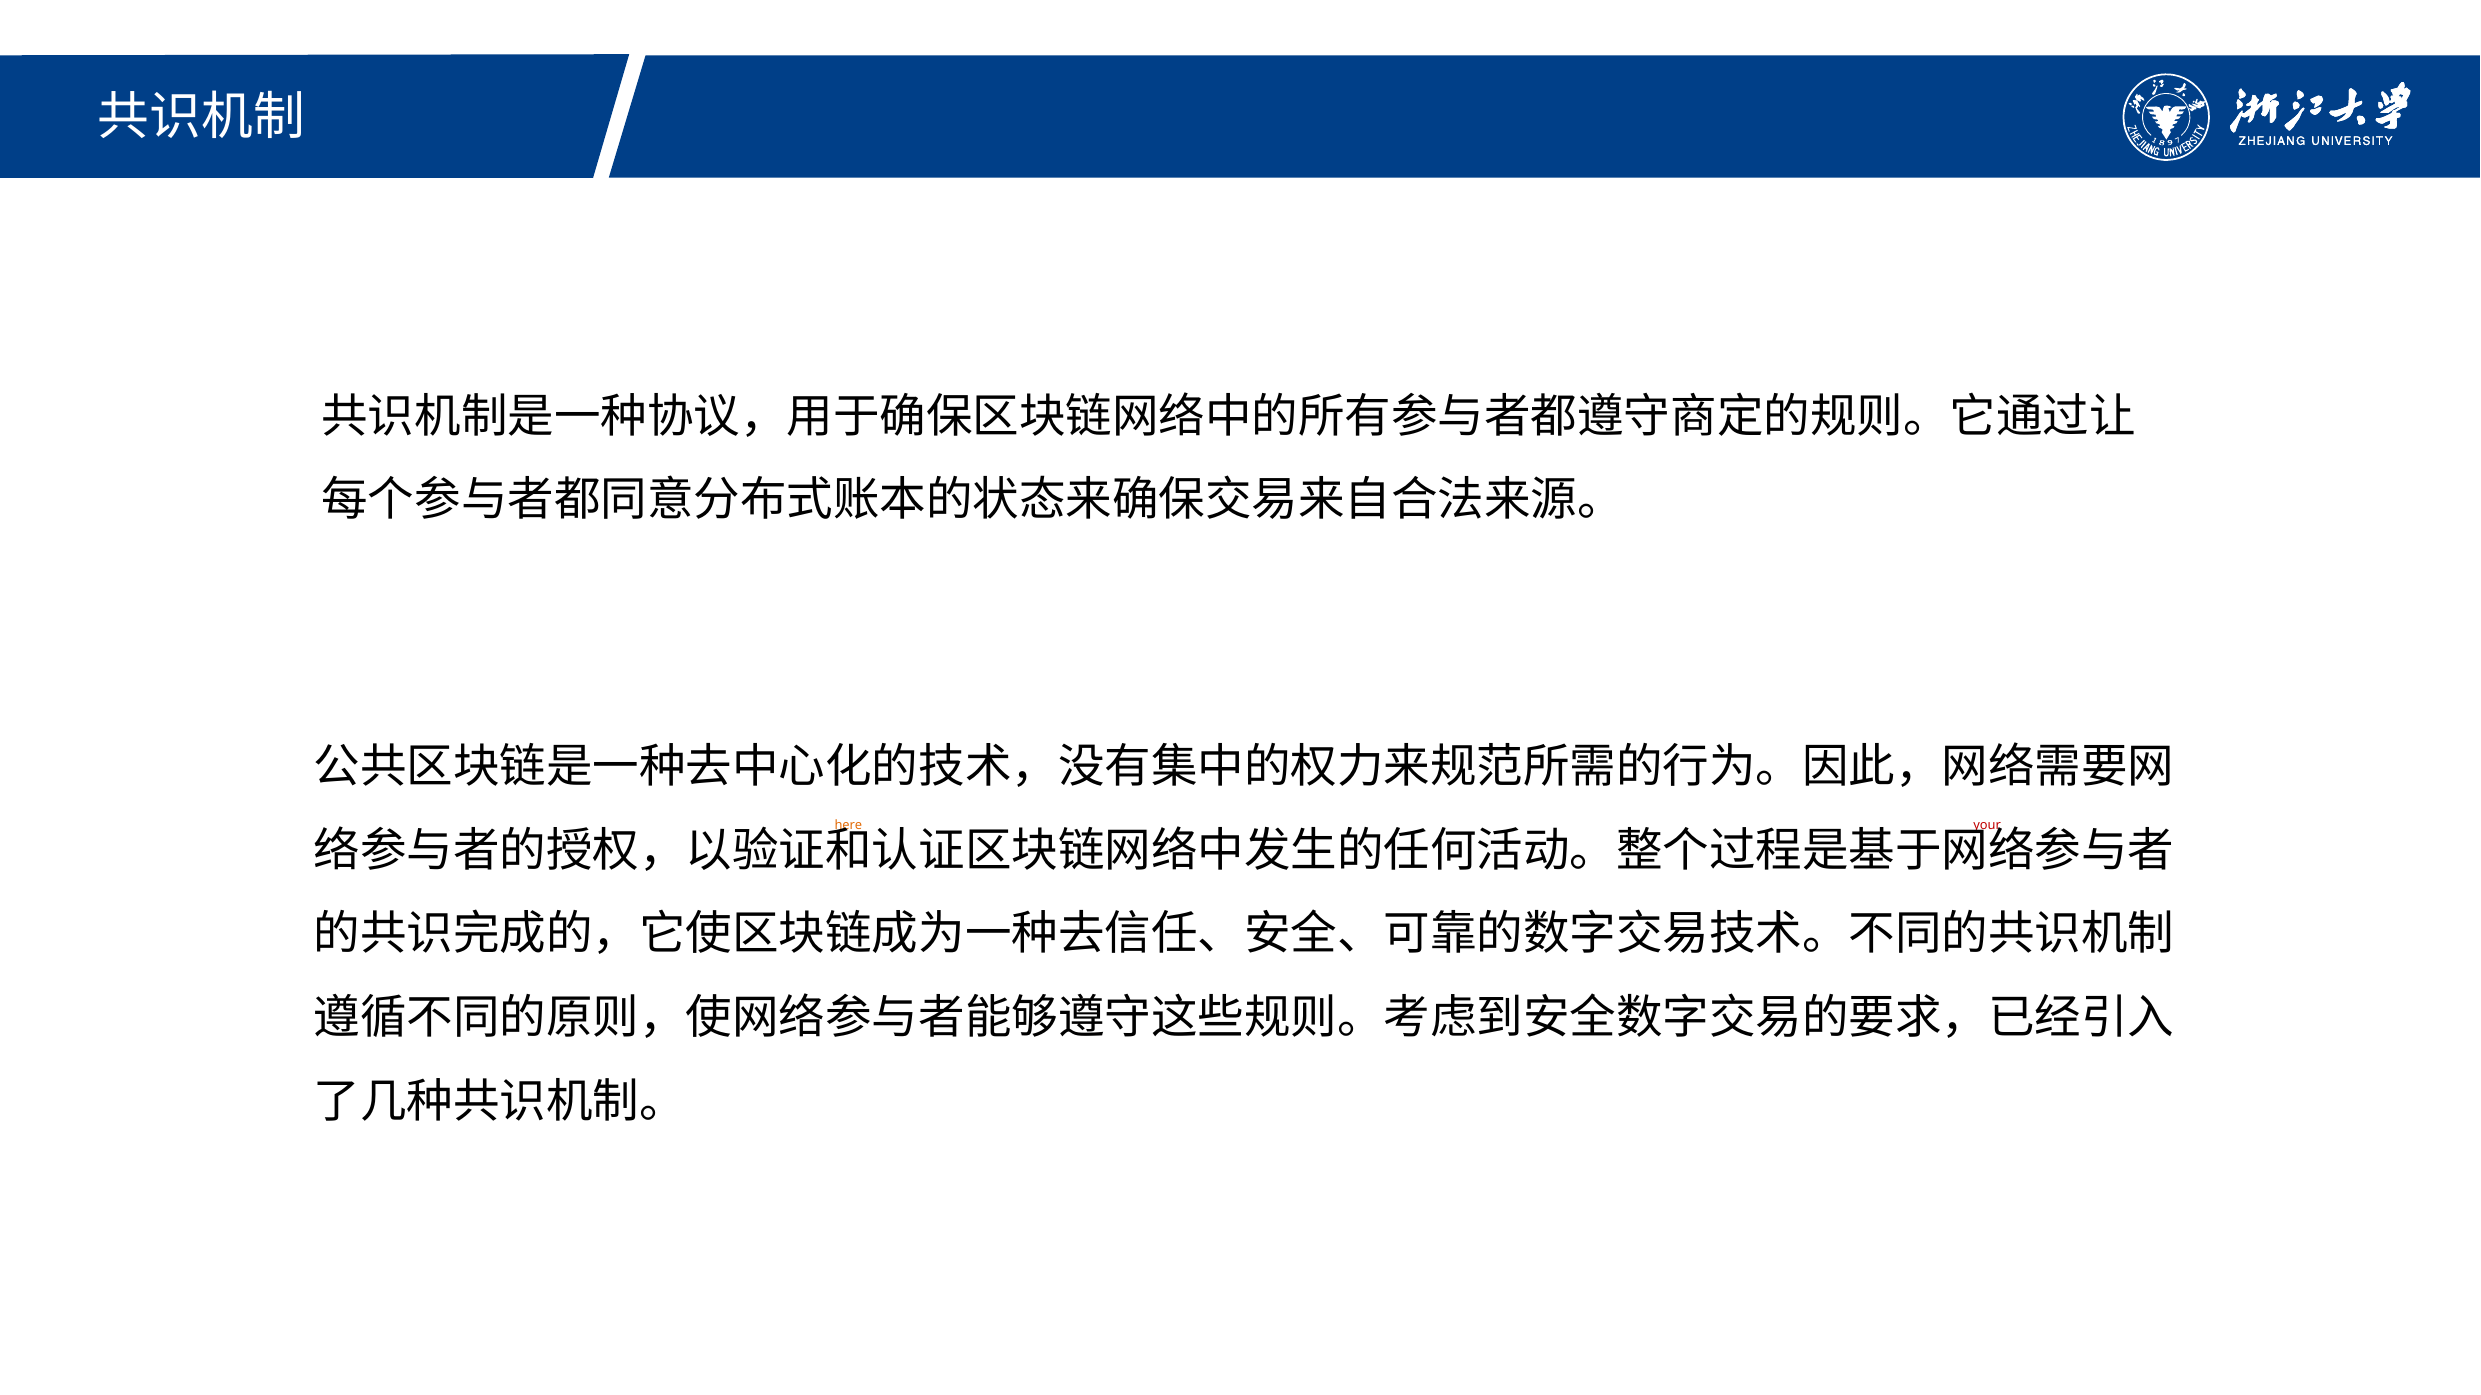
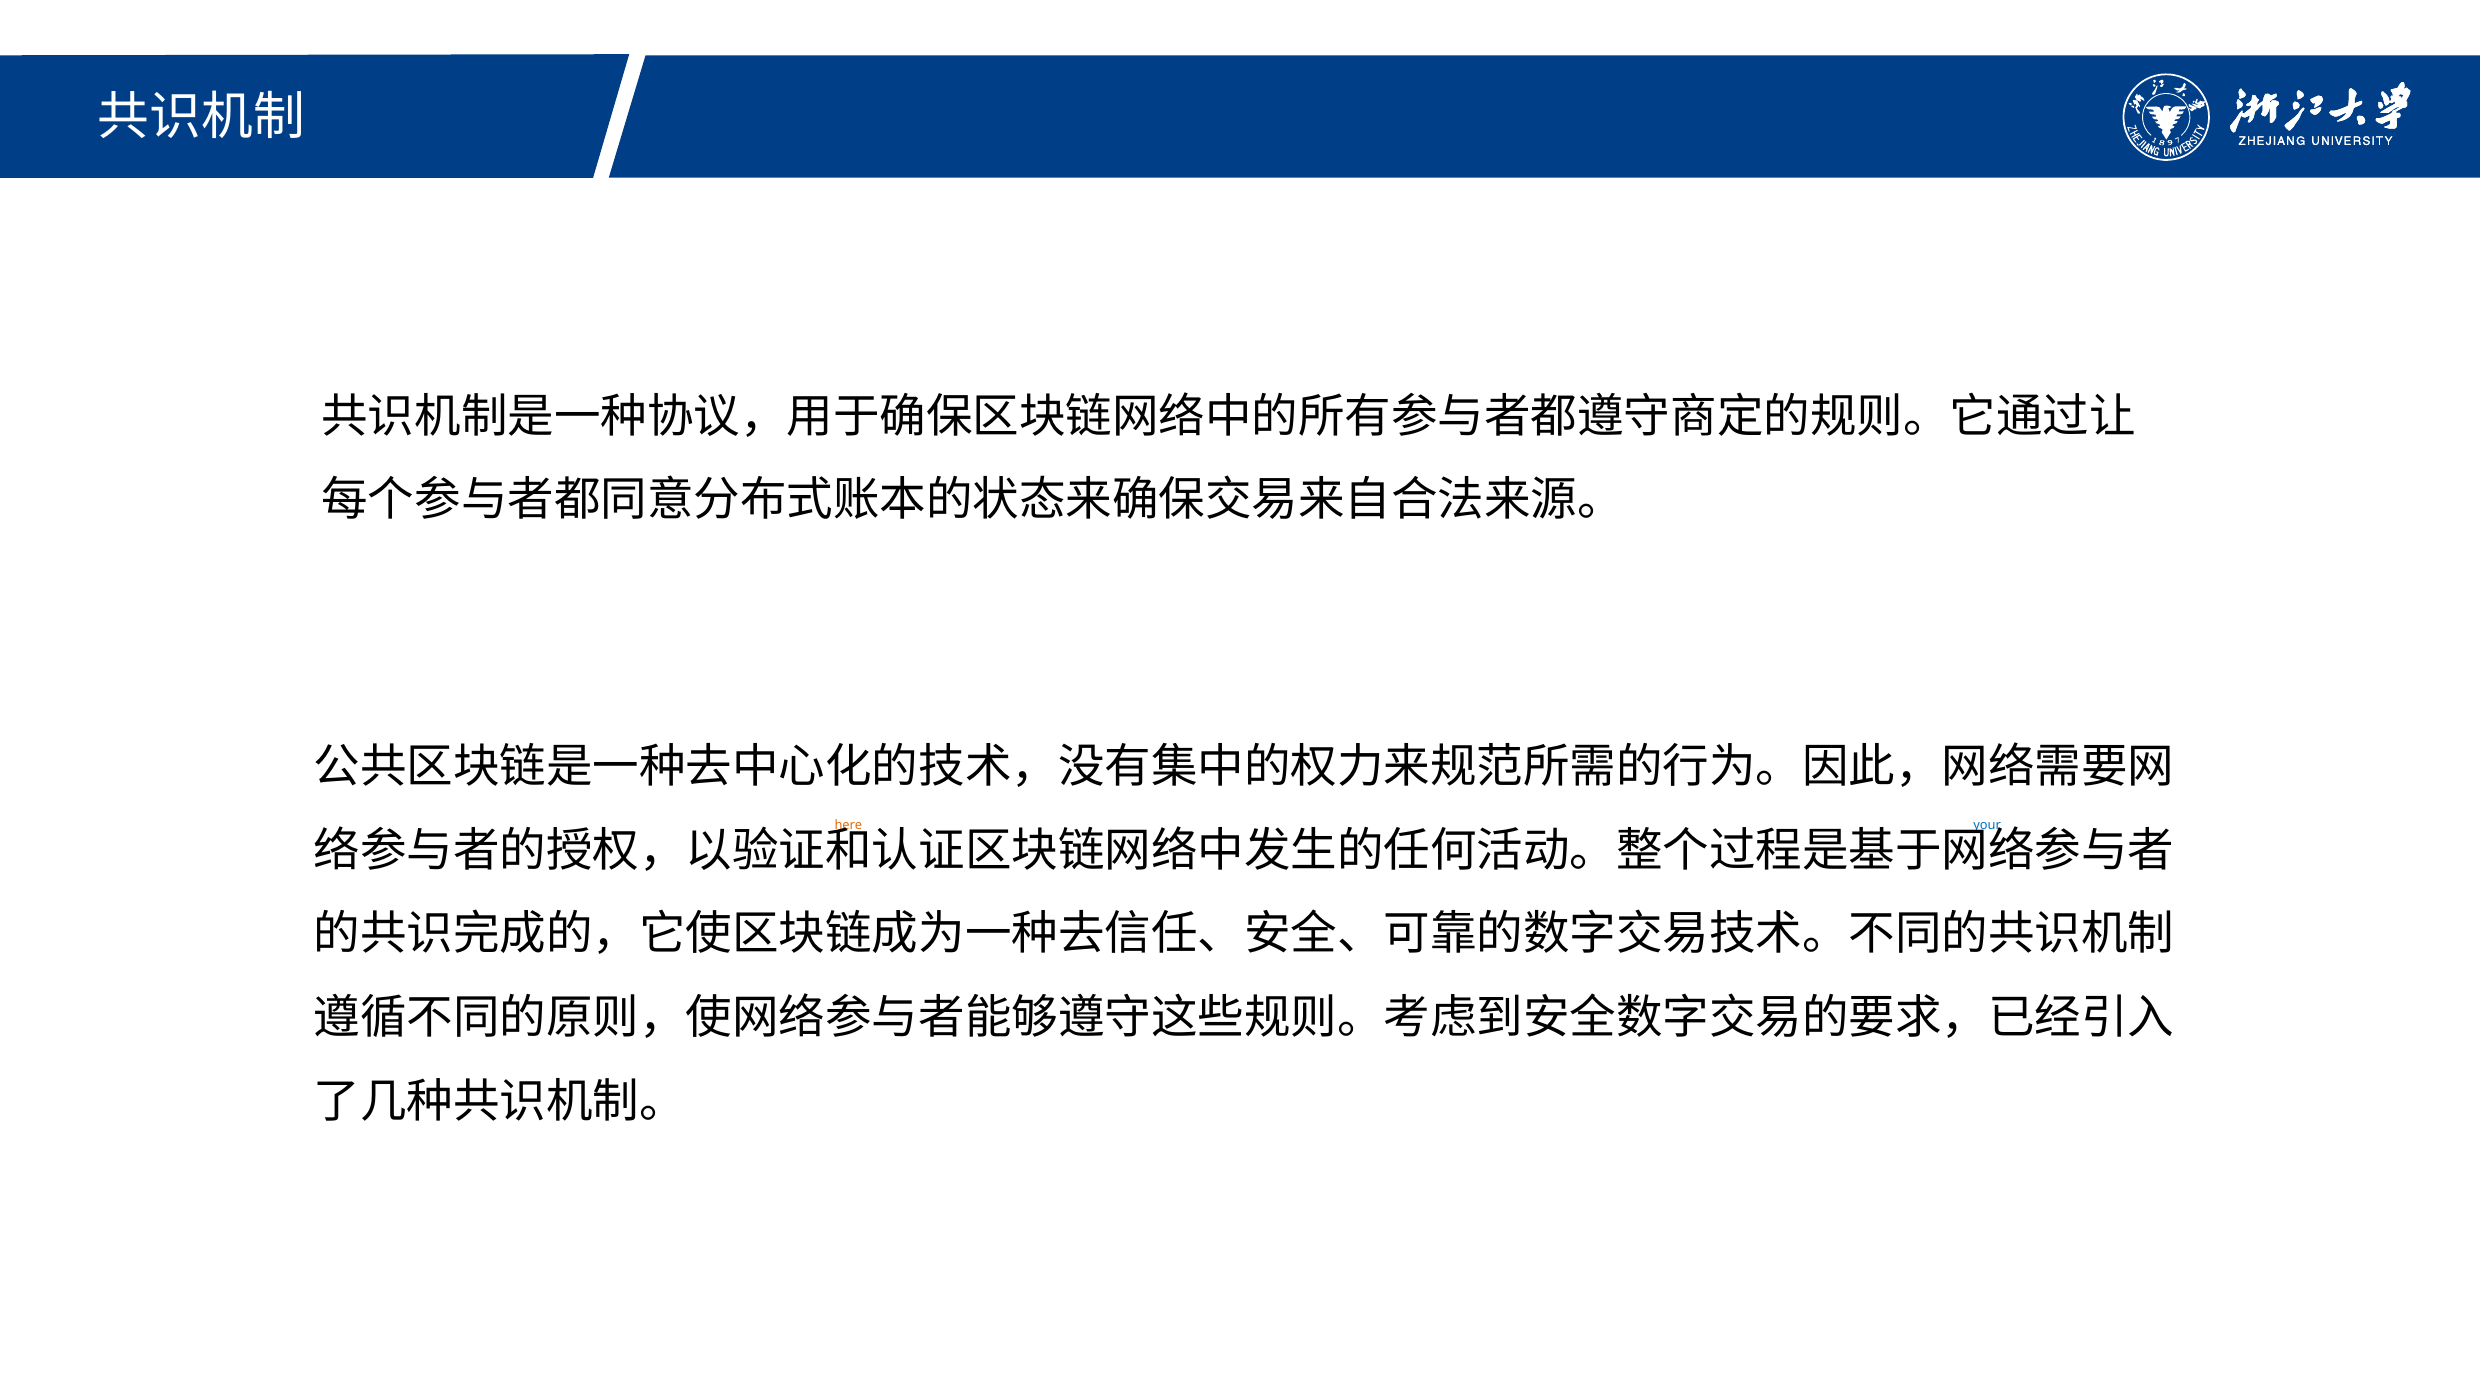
your at (1987, 825) colour: red -> blue
